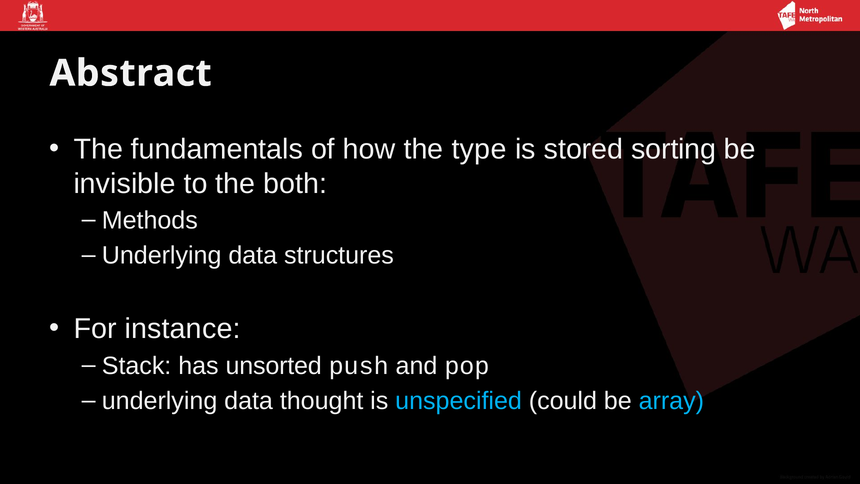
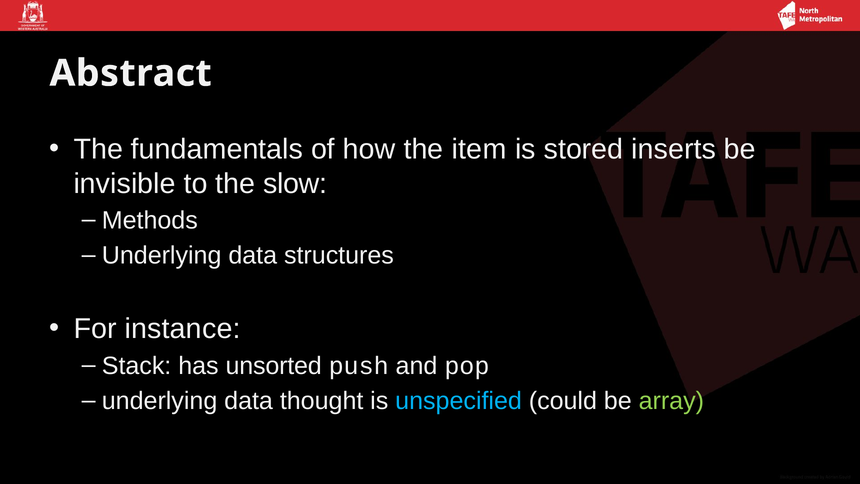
type: type -> item
sorting: sorting -> inserts
both: both -> slow
array colour: light blue -> light green
